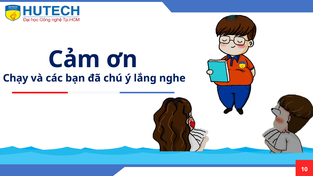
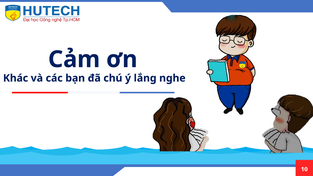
Chạy: Chạy -> Khác
